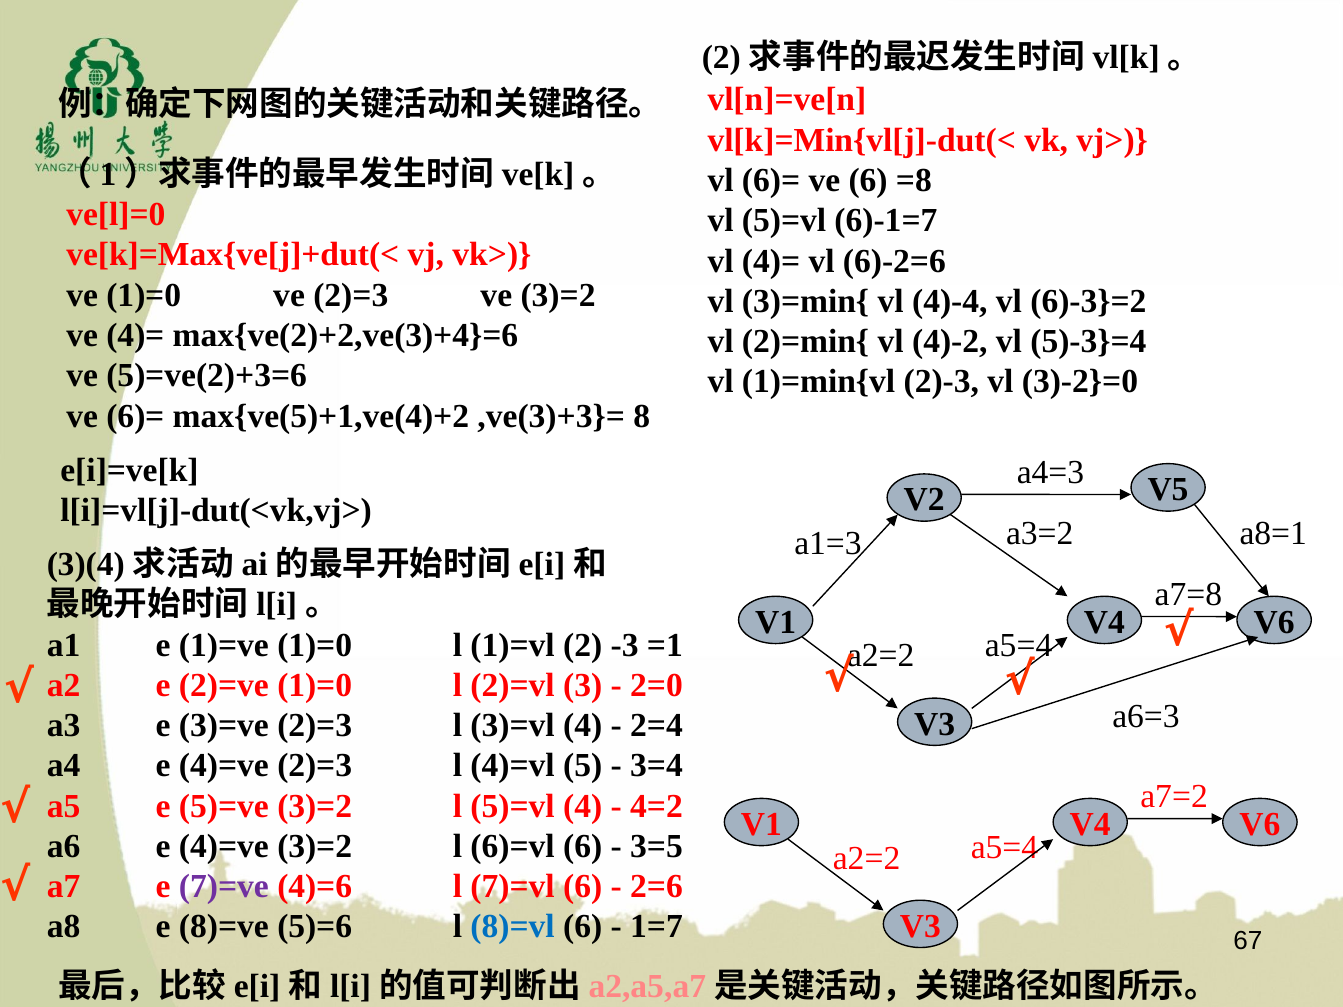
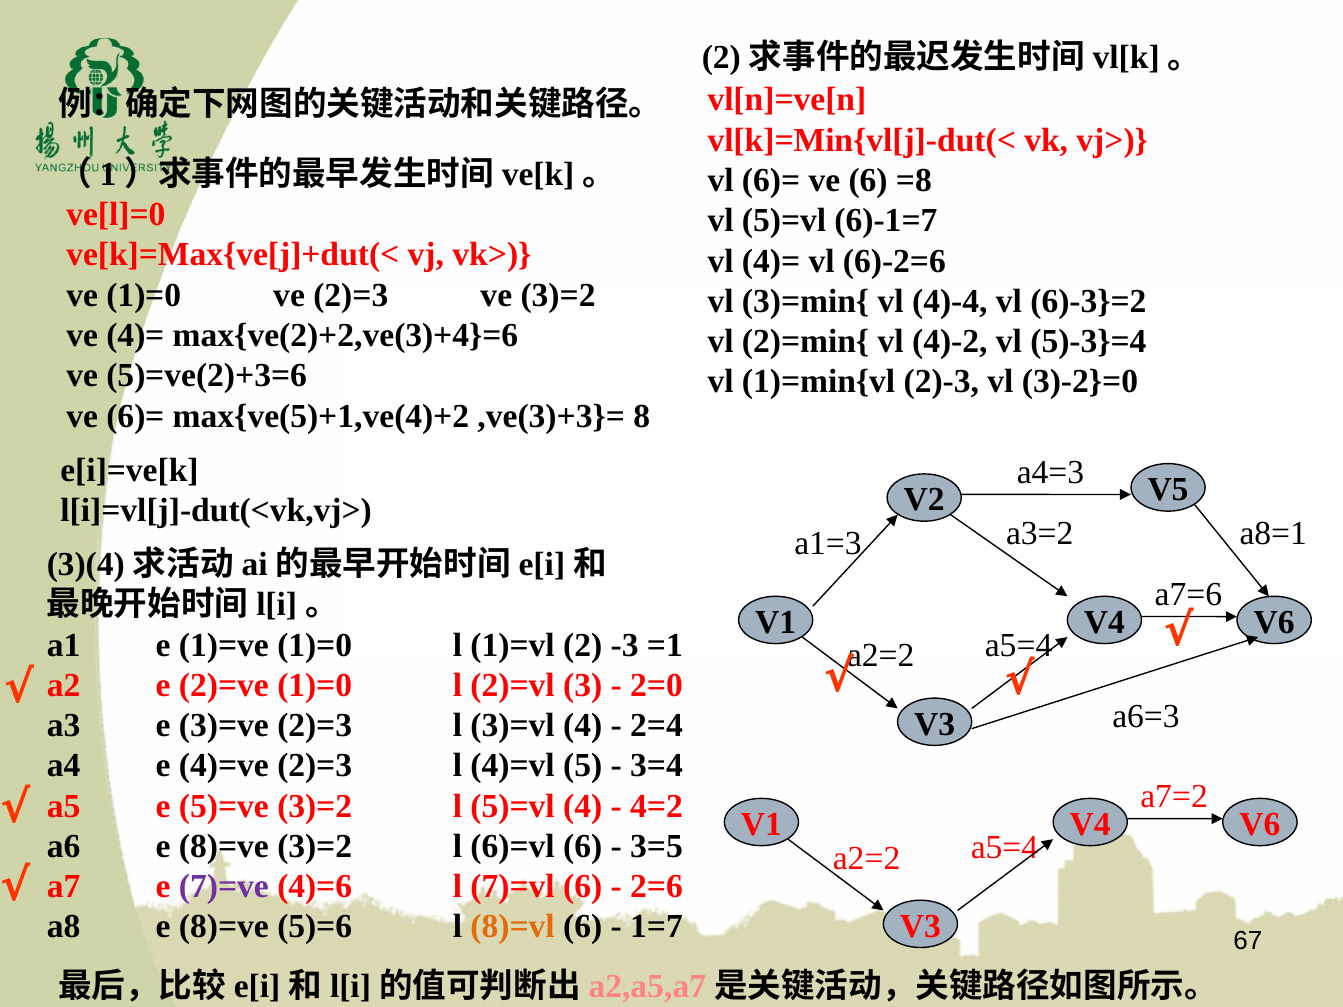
a7=8: a7=8 -> a7=6
a6 e 4)=ve: 4)=ve -> 8)=ve
8)=vl colour: blue -> orange
